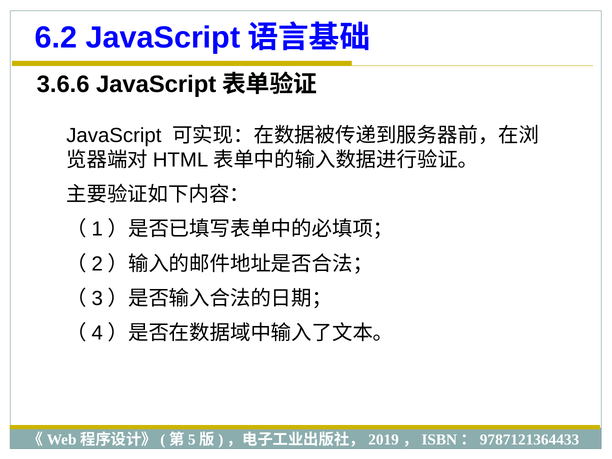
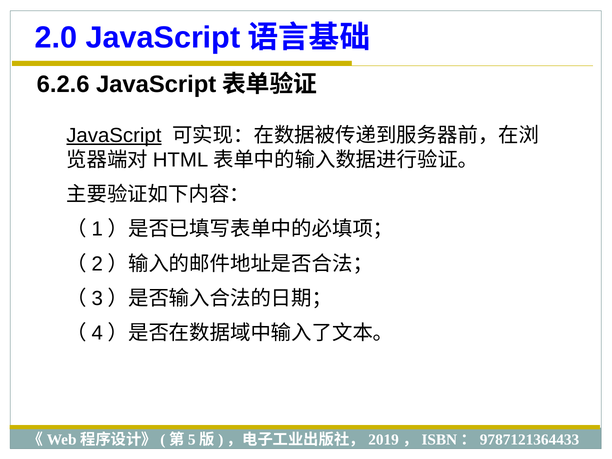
6.2: 6.2 -> 2.0
3.6.6: 3.6.6 -> 6.2.6
JavaScript at (114, 135) underline: none -> present
